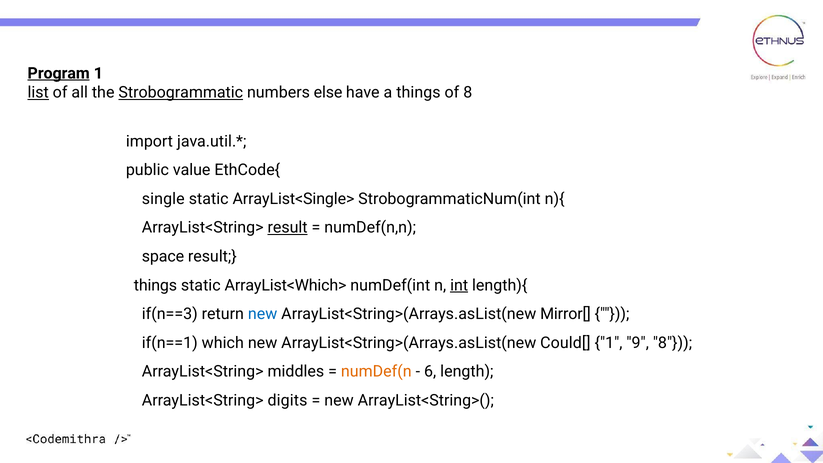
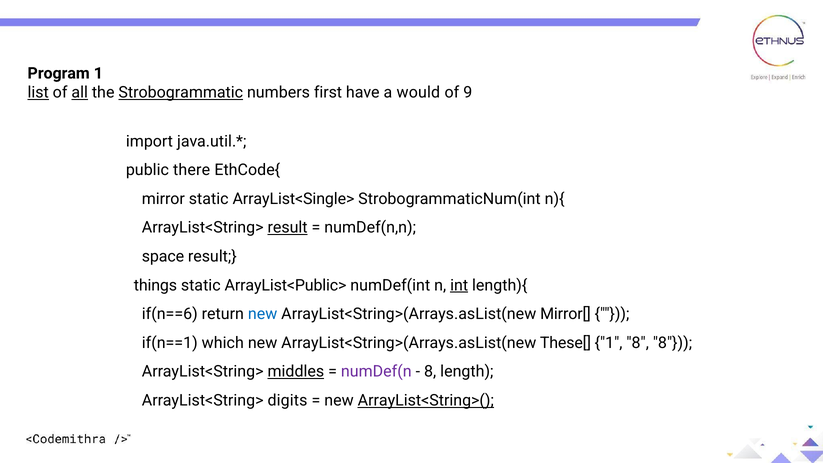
Program underline: present -> none
all underline: none -> present
else: else -> first
a things: things -> would
of 8: 8 -> 9
value: value -> there
single: single -> mirror
ArrayList<Which>: ArrayList<Which> -> ArrayList<Public>
if(n==3: if(n==3 -> if(n==6
Could[: Could[ -> These[
1 9: 9 -> 8
middles underline: none -> present
numDef(n colour: orange -> purple
6 at (430, 372): 6 -> 8
ArrayList<String>( underline: none -> present
